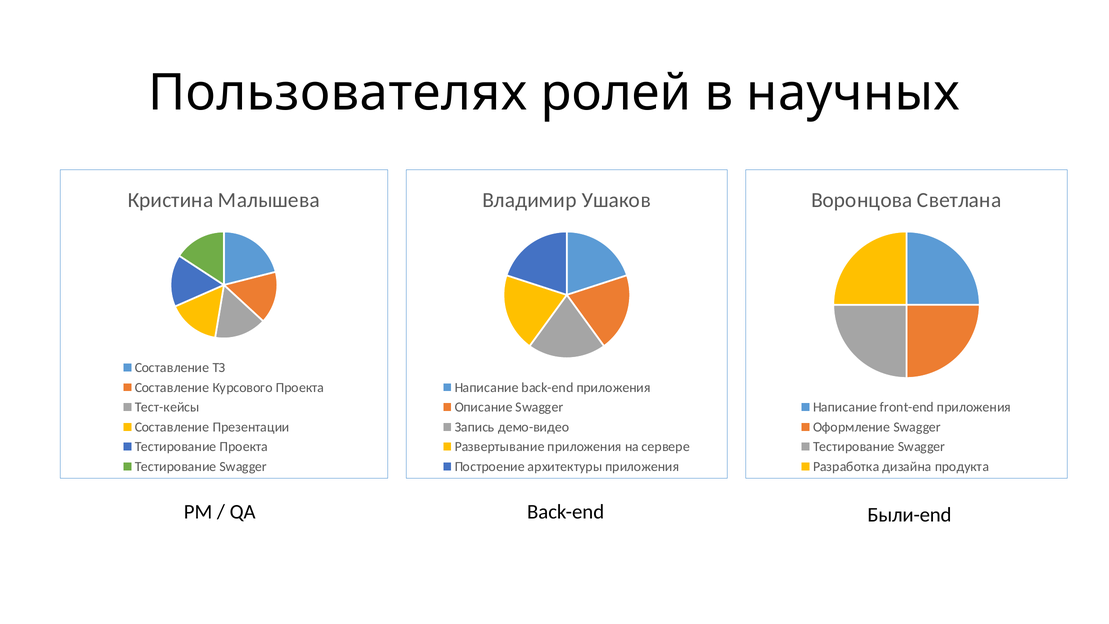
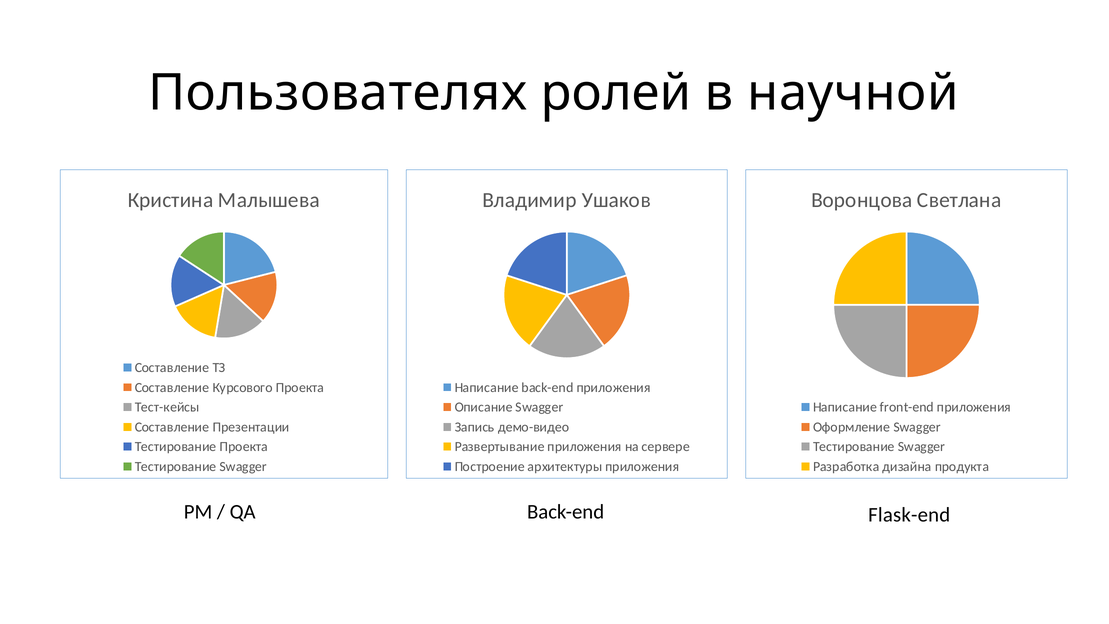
научных: научных -> научной
Были-end: Были-end -> Flask-end
